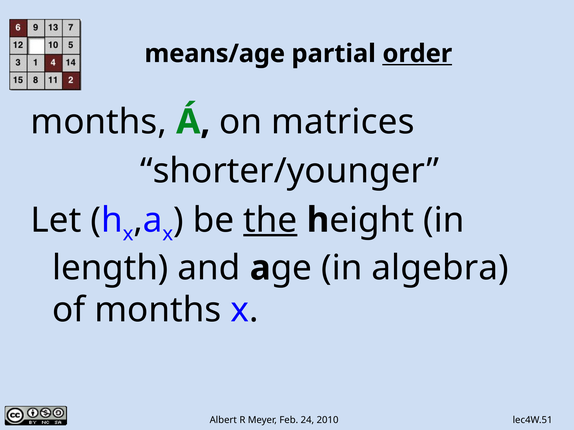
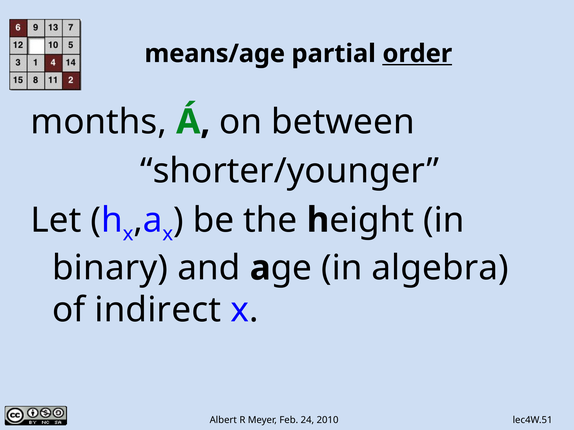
matrices: matrices -> between
the underline: present -> none
length: length -> binary
of months: months -> indirect
